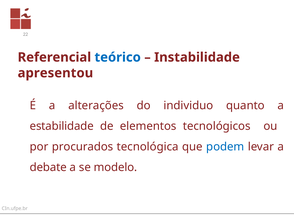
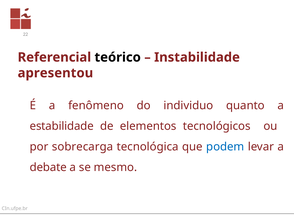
teórico colour: blue -> black
alterações: alterações -> fenômeno
procurados: procurados -> sobrecarga
modelo: modelo -> mesmo
